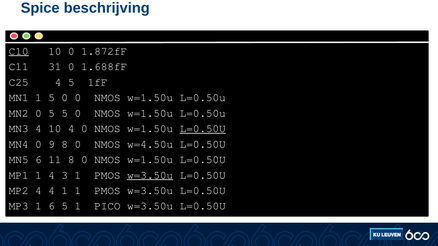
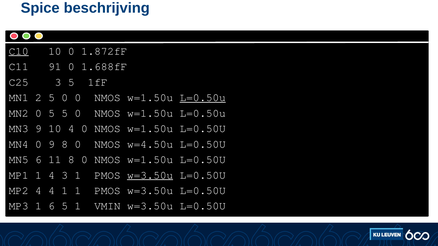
31: 31 -> 91
C25 4: 4 -> 3
MN1 1: 1 -> 2
L=0.50u at (203, 98) underline: none -> present
MN3 4: 4 -> 9
L=0.50U at (203, 129) underline: present -> none
PICO: PICO -> VMIN
